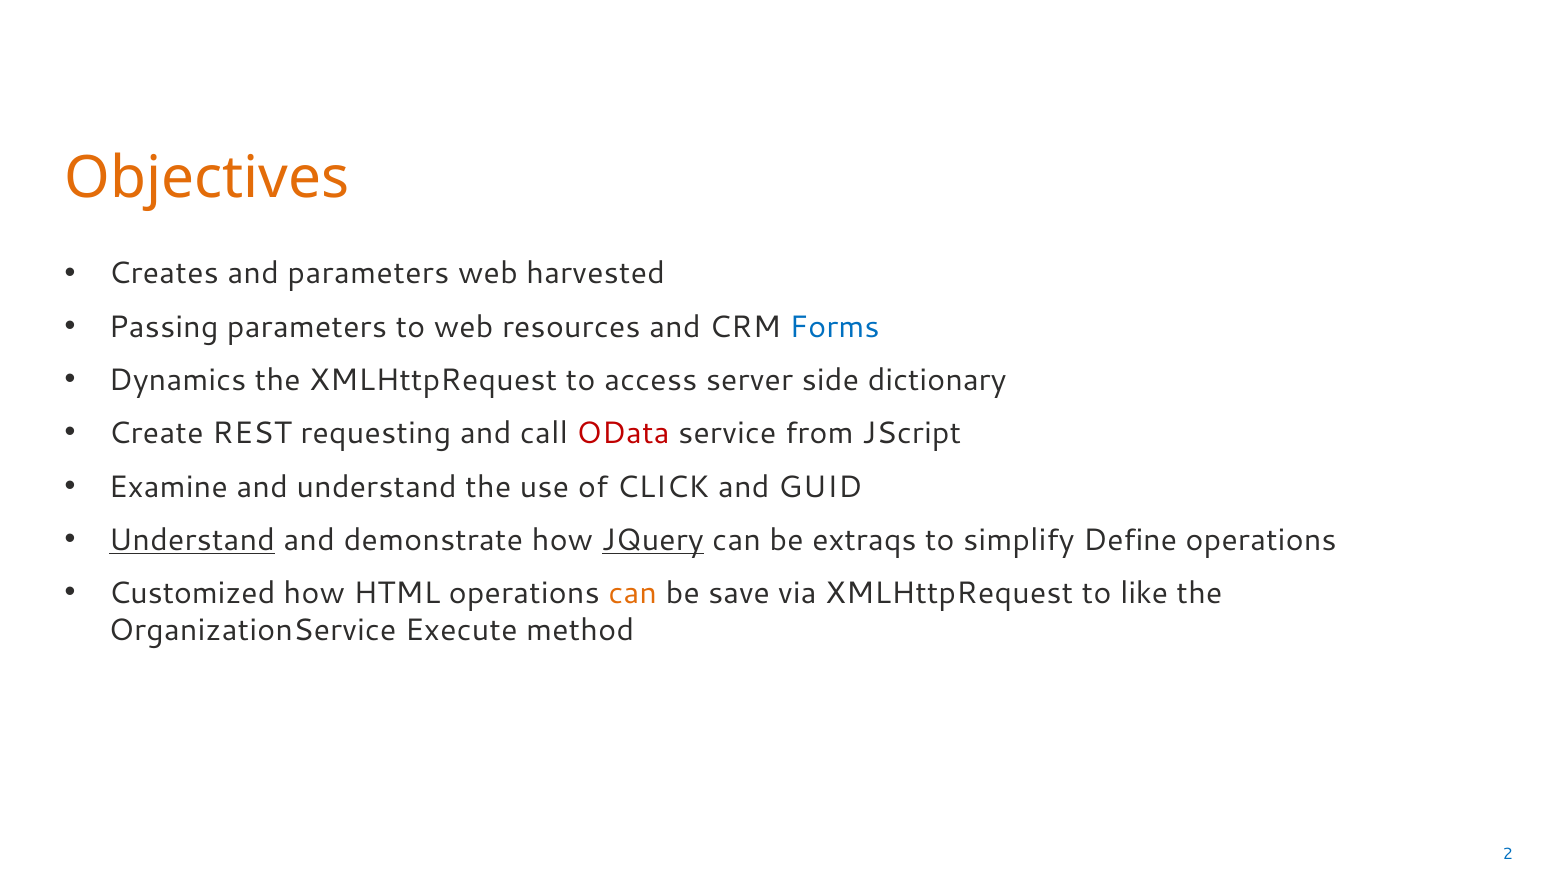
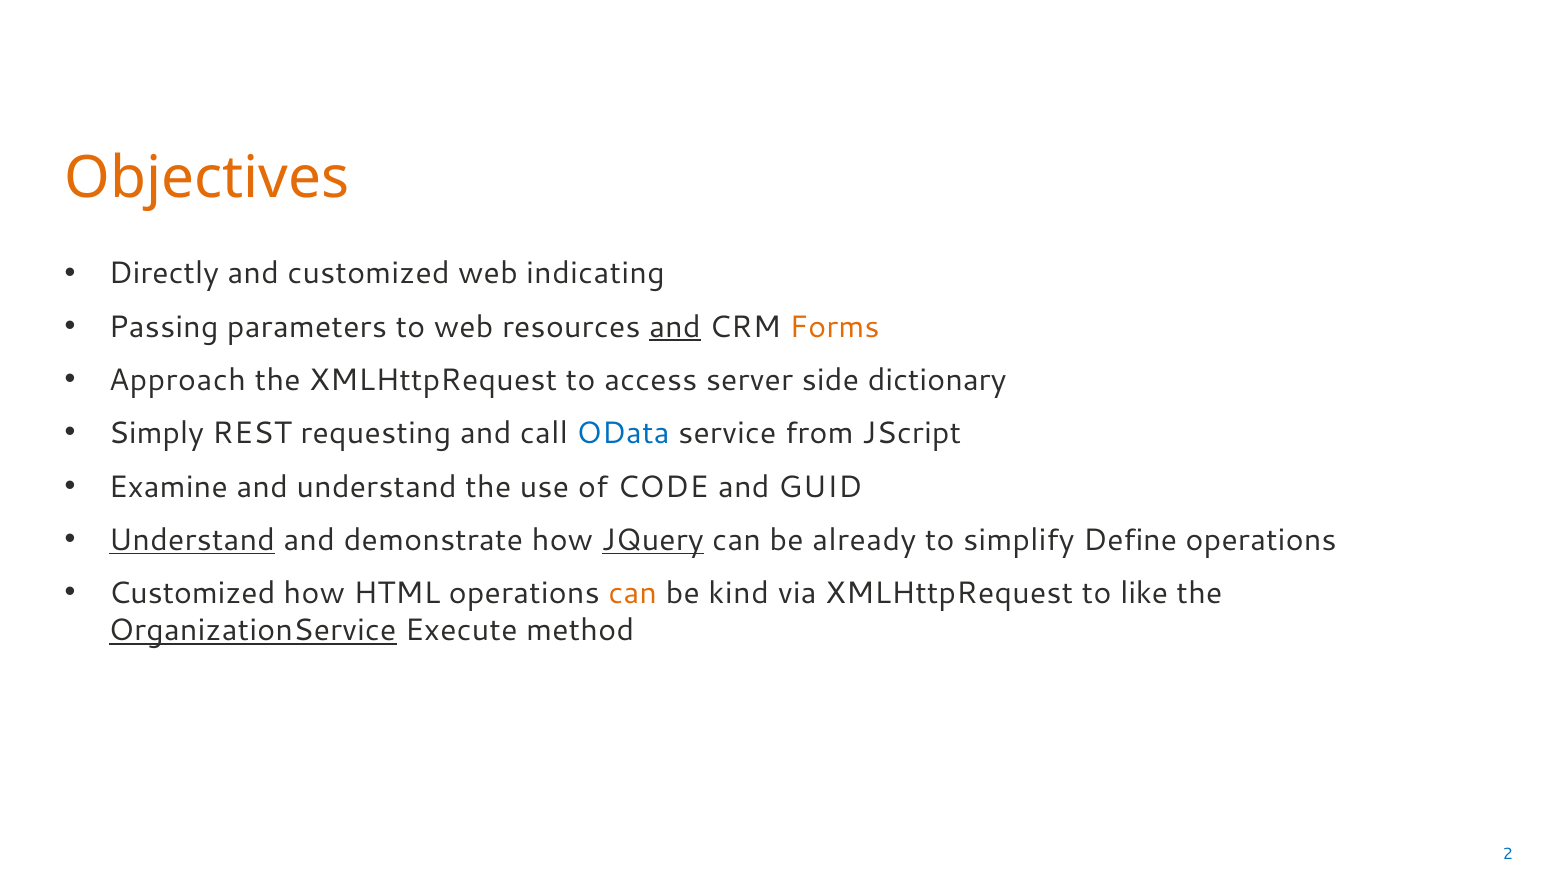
Creates: Creates -> Directly
and parameters: parameters -> customized
harvested: harvested -> indicating
and at (675, 327) underline: none -> present
Forms colour: blue -> orange
Dynamics: Dynamics -> Approach
Create: Create -> Simply
OData colour: red -> blue
CLICK: CLICK -> CODE
extraqs: extraqs -> already
save: save -> kind
OrganizationService underline: none -> present
